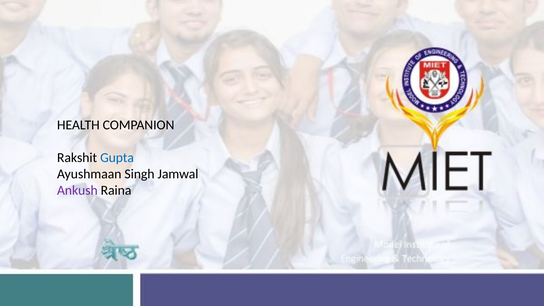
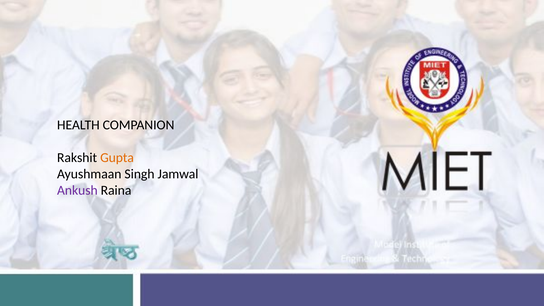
Gupta colour: blue -> orange
